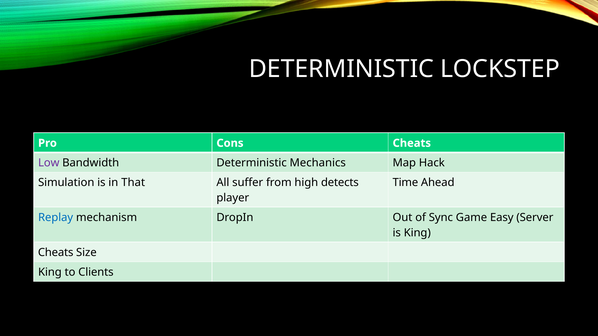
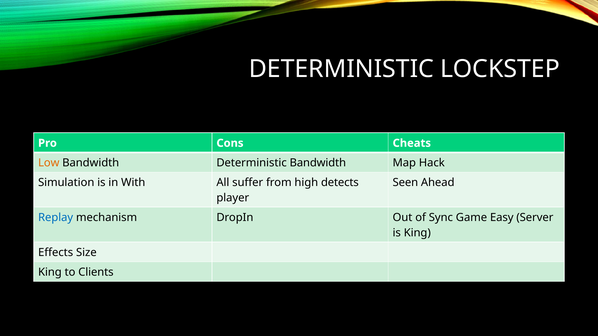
Low colour: purple -> orange
Deterministic Mechanics: Mechanics -> Bandwidth
That: That -> With
Time: Time -> Seen
Cheats at (56, 253): Cheats -> Effects
